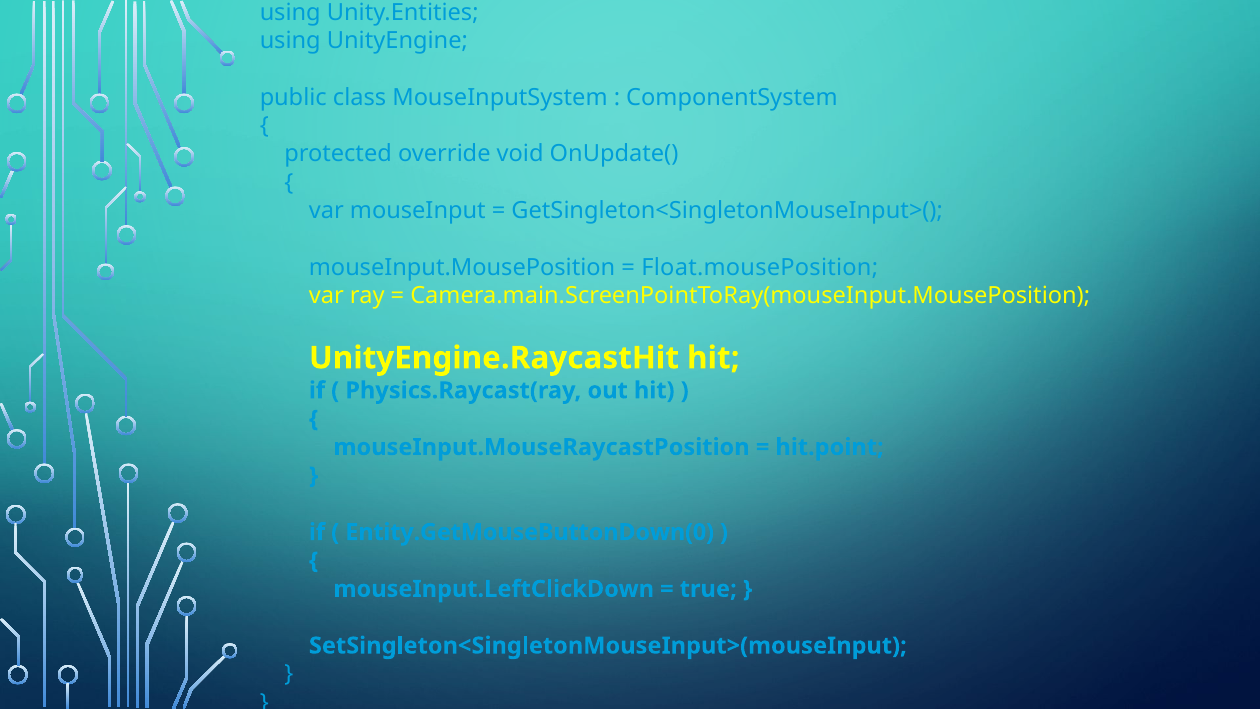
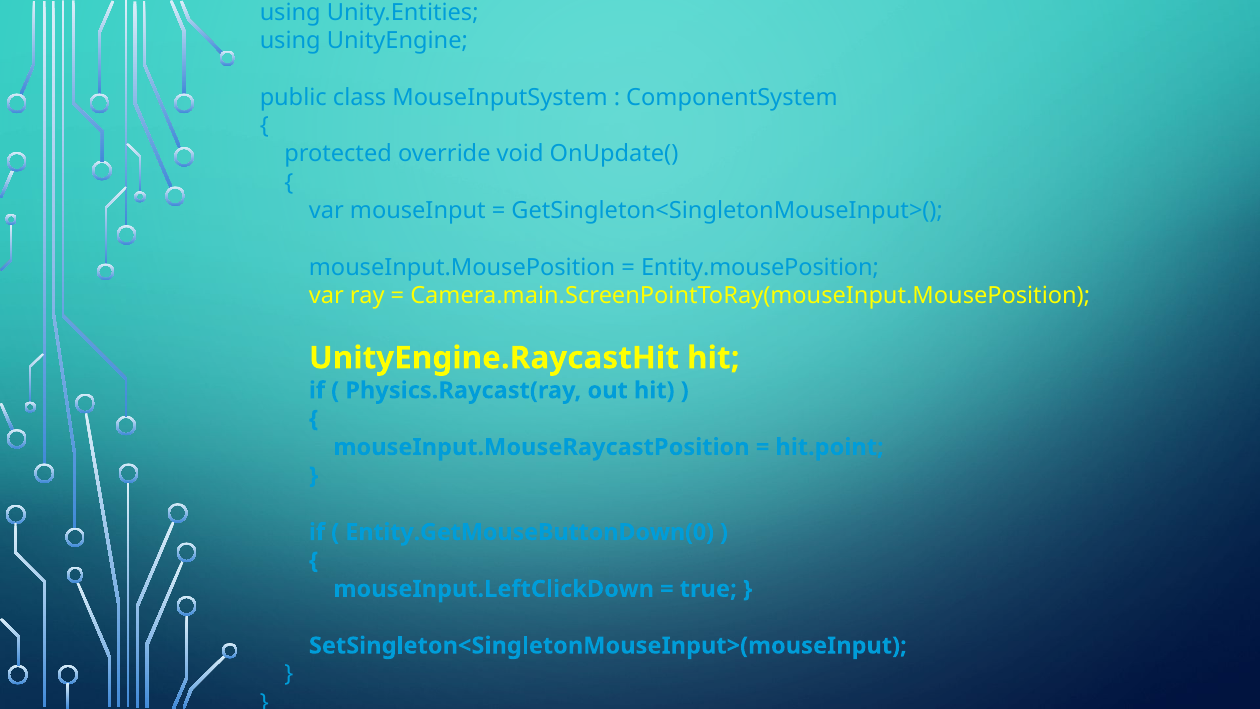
Float.mousePosition: Float.mousePosition -> Entity.mousePosition
